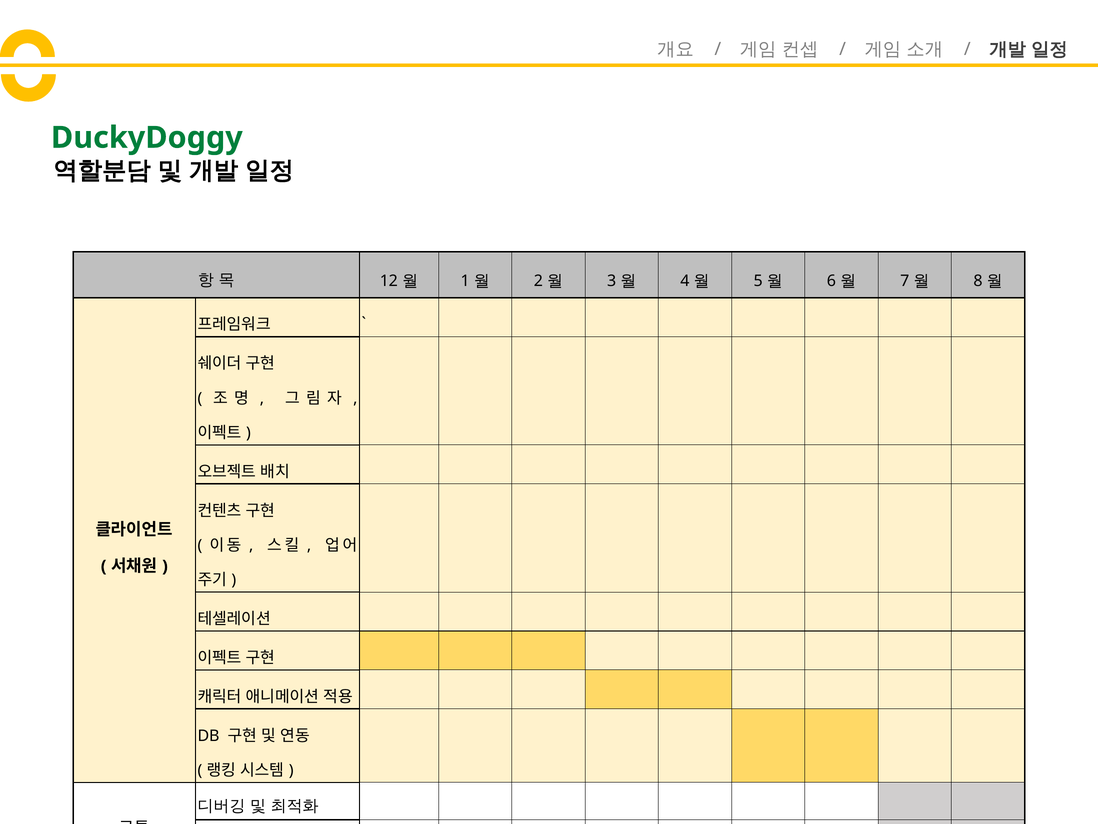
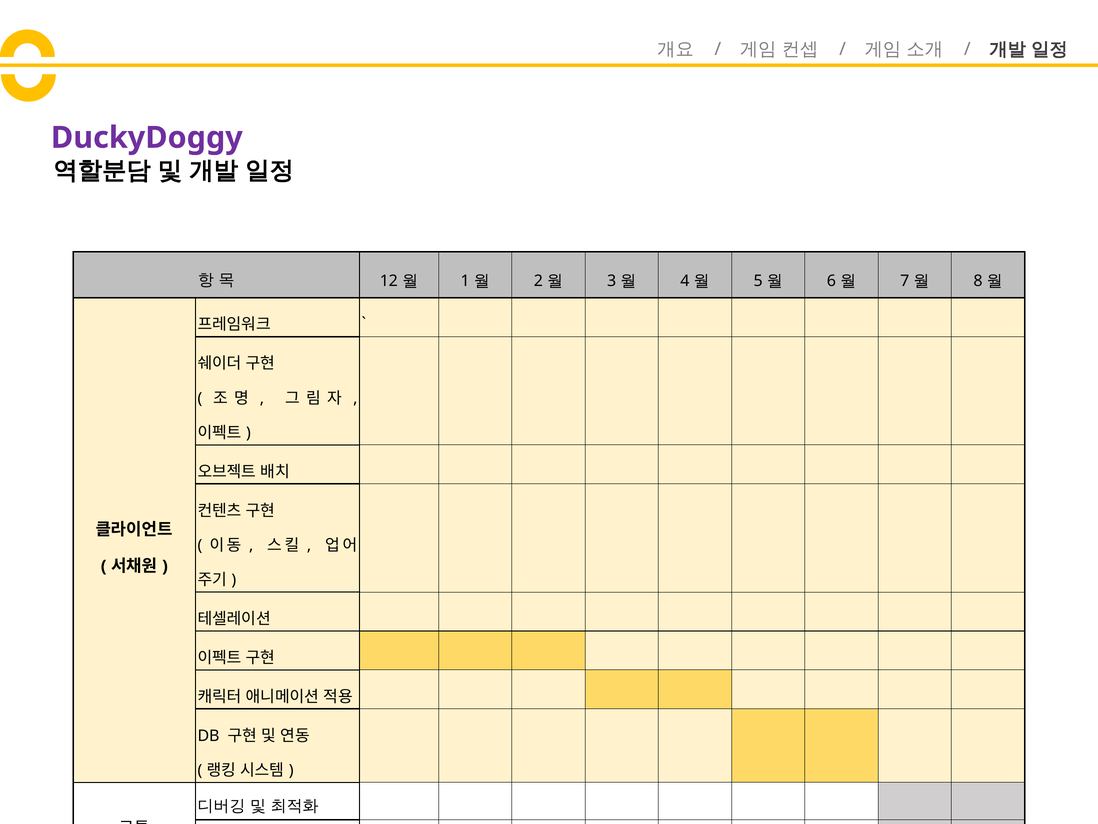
DuckyDoggy colour: green -> purple
